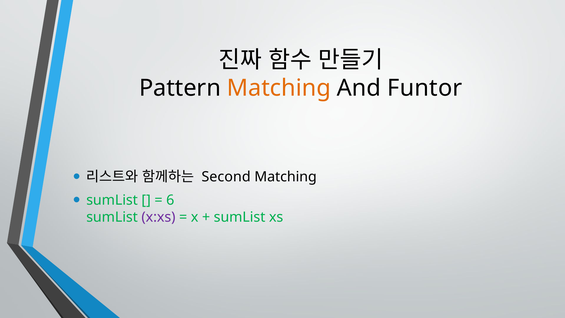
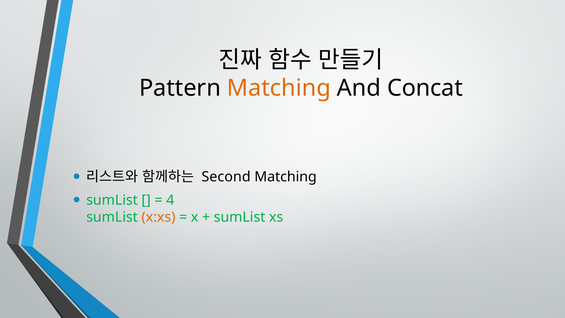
Funtor: Funtor -> Concat
6: 6 -> 4
x:xs colour: purple -> orange
